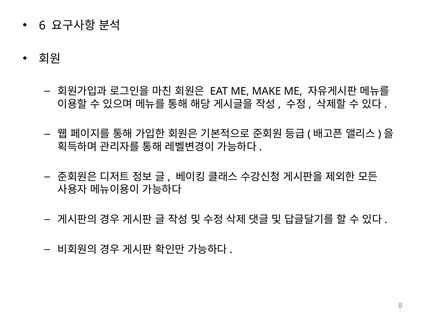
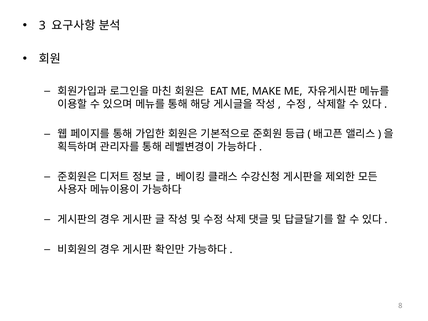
6: 6 -> 3
